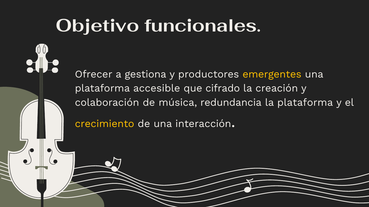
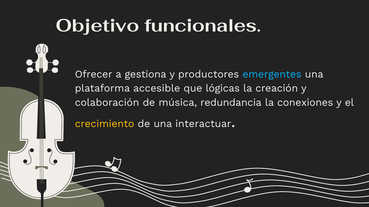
emergentes colour: yellow -> light blue
cifrado: cifrado -> lógicas
la plataforma: plataforma -> conexiones
interacción: interacción -> interactuar
